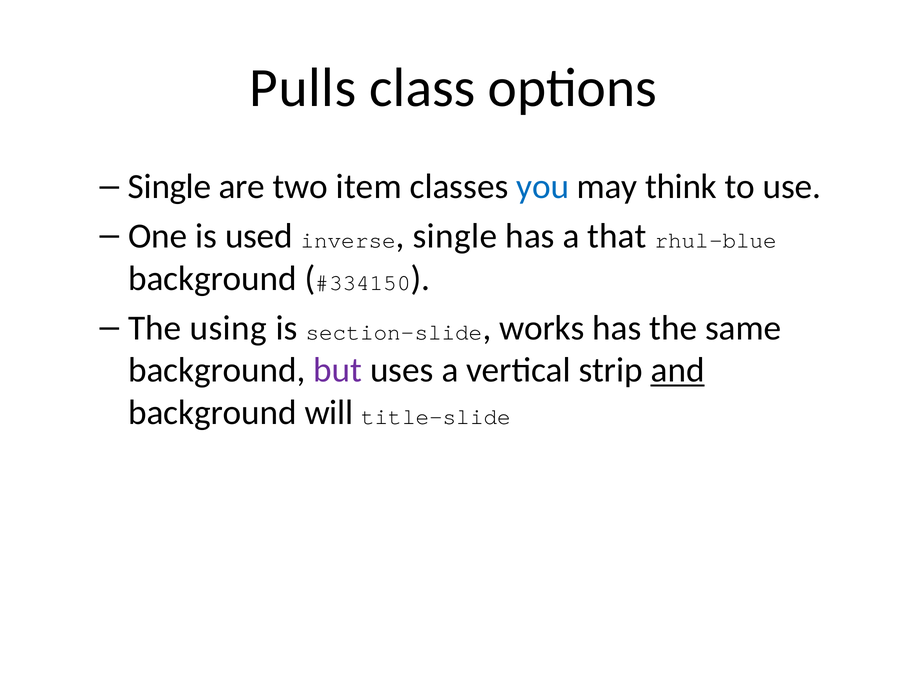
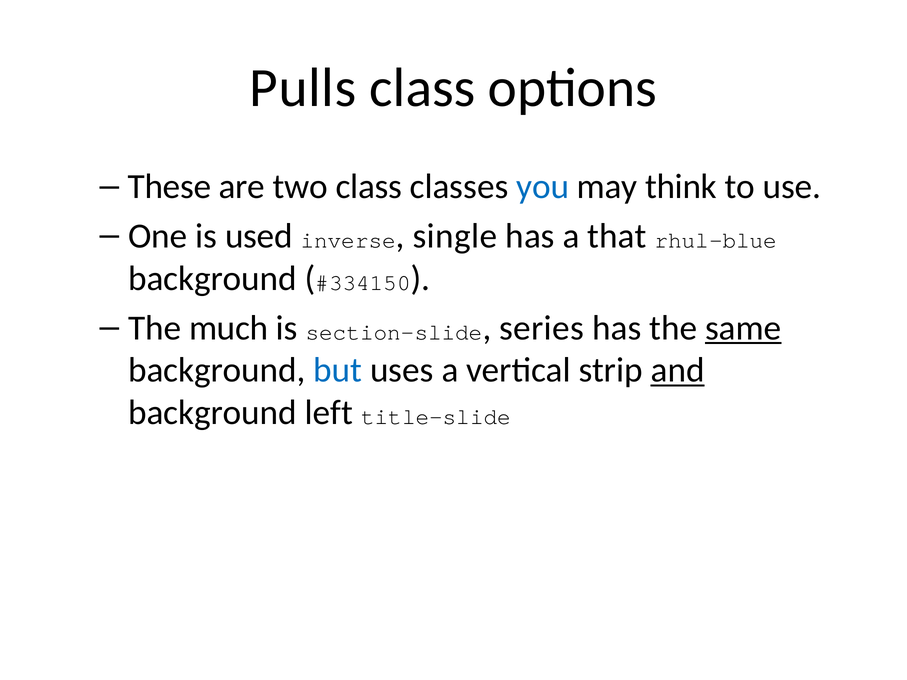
Single at (170, 187): Single -> These
two item: item -> class
using: using -> much
works: works -> series
same underline: none -> present
but colour: purple -> blue
will: will -> left
